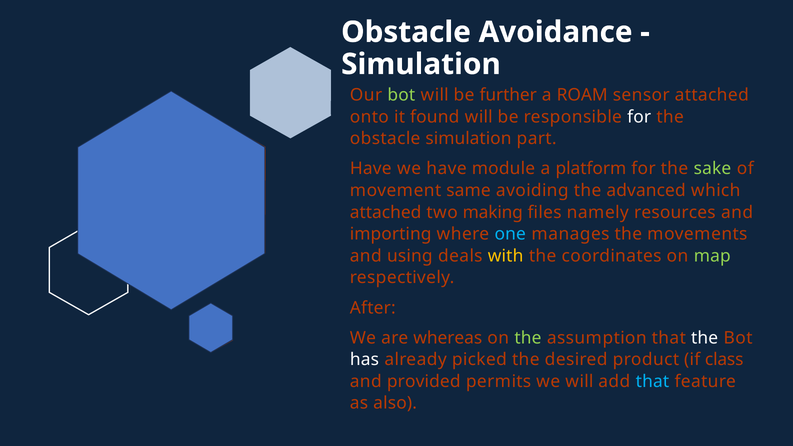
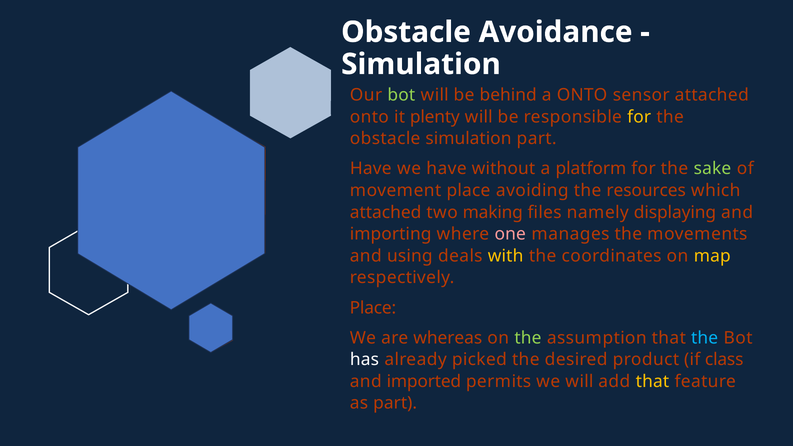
further: further -> behind
a ROAM: ROAM -> ONTO
found: found -> plenty
for at (639, 117) colour: white -> yellow
module: module -> without
movement same: same -> place
advanced: advanced -> resources
resources: resources -> displaying
one colour: light blue -> pink
map colour: light green -> yellow
After at (373, 308): After -> Place
the at (705, 338) colour: white -> light blue
provided: provided -> imported
that at (652, 382) colour: light blue -> yellow
as also: also -> part
